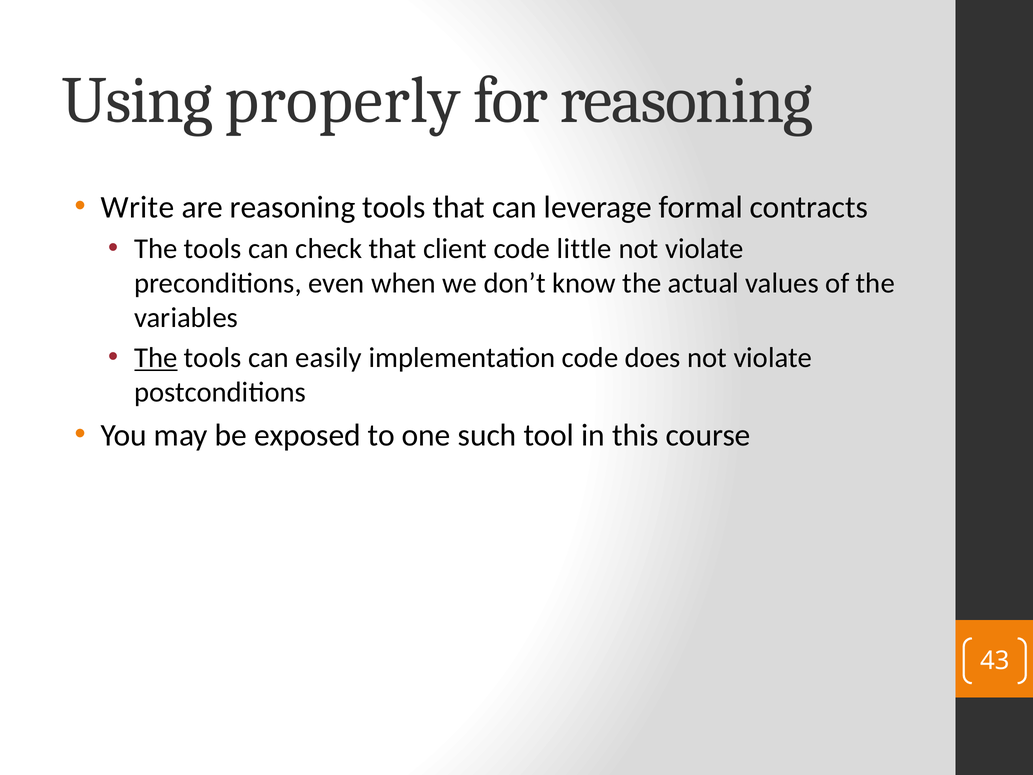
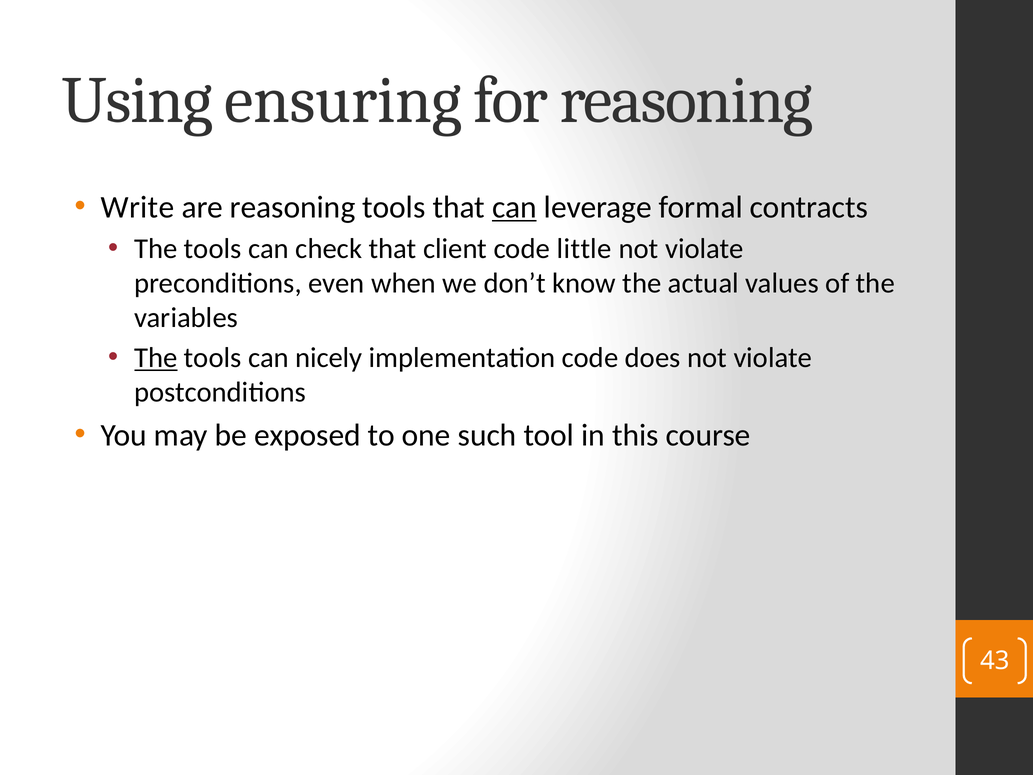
properly: properly -> ensuring
can at (514, 207) underline: none -> present
easily: easily -> nicely
